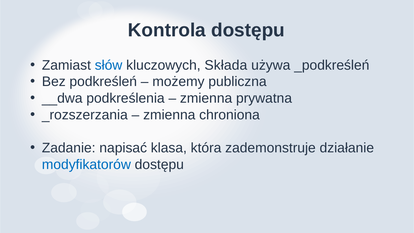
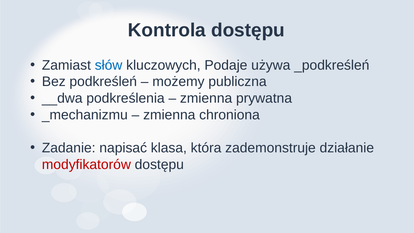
Składa: Składa -> Podaje
_rozszerzania: _rozszerzania -> _mechanizmu
modyfikatorów colour: blue -> red
